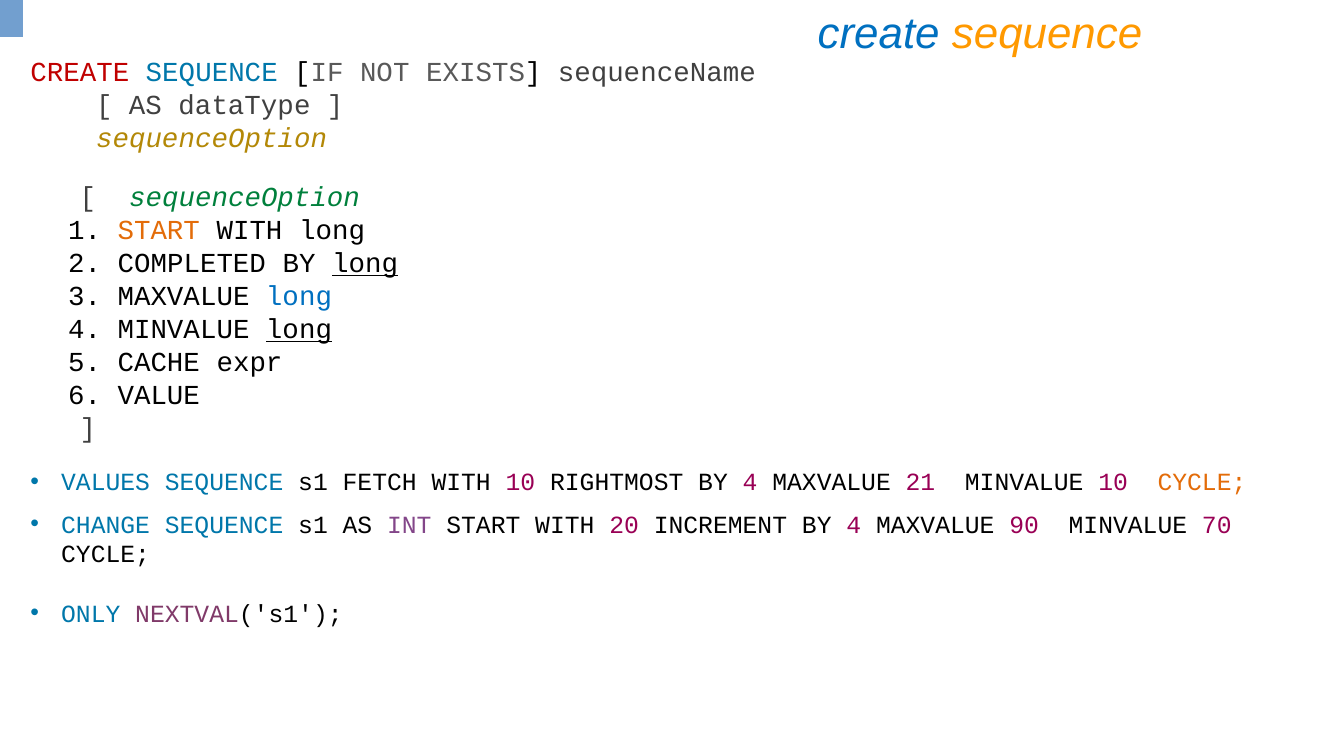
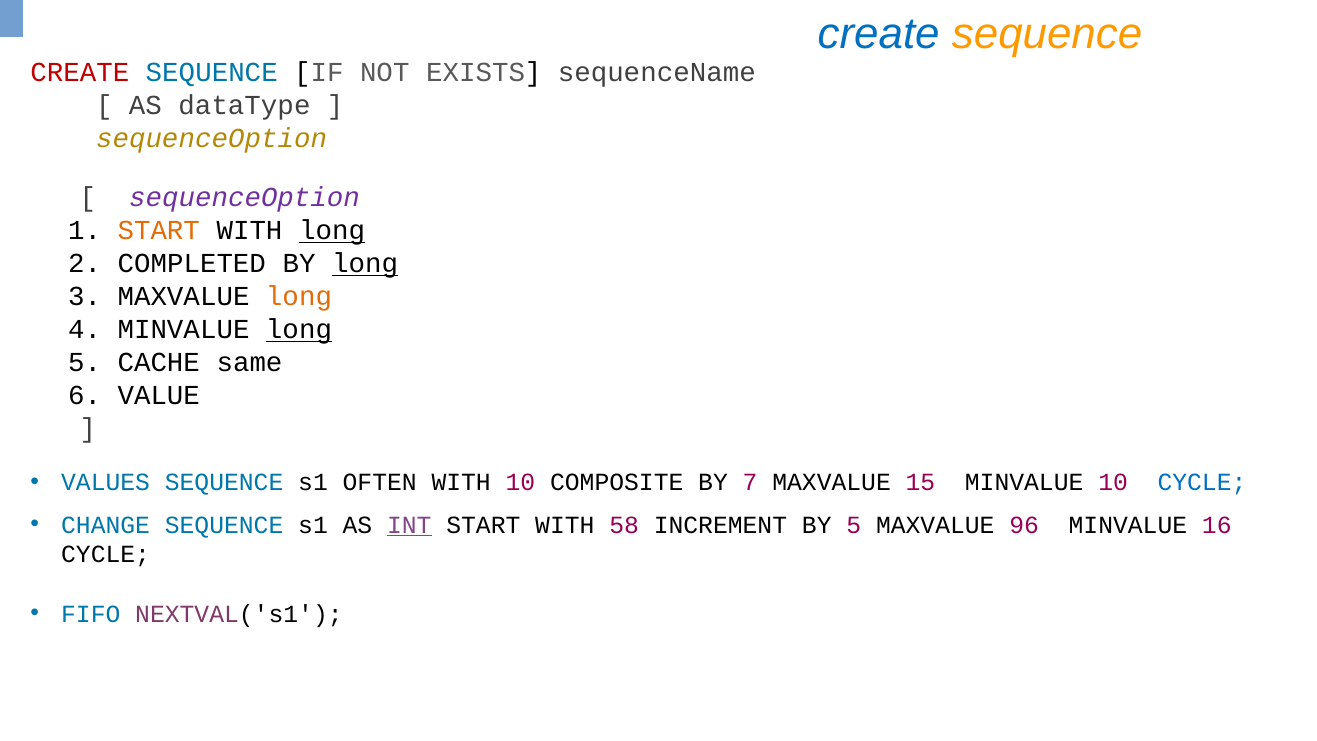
sequenceOption at (244, 198) colour: green -> purple
long at (332, 231) underline: none -> present
long at (299, 297) colour: blue -> orange
expr: expr -> same
FETCH: FETCH -> OFTEN
RIGHTMOST: RIGHTMOST -> COMPOSITE
4 at (750, 482): 4 -> 7
21: 21 -> 15
CYCLE at (1202, 482) colour: orange -> blue
INT underline: none -> present
20: 20 -> 58
INCREMENT BY 4: 4 -> 5
90: 90 -> 96
70: 70 -> 16
ONLY: ONLY -> FIFO
